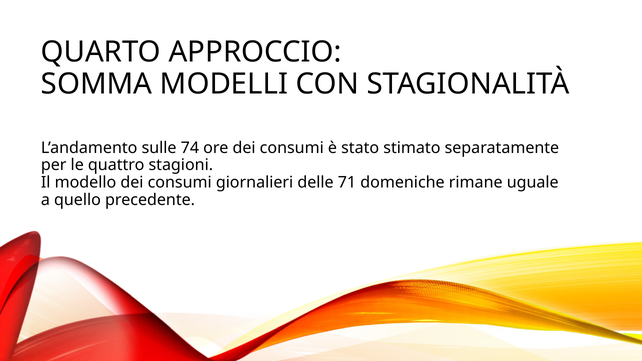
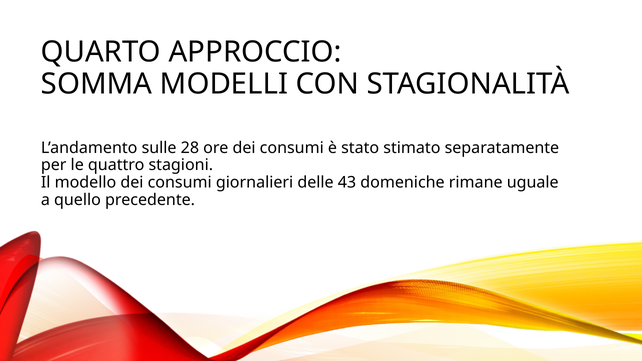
74: 74 -> 28
71: 71 -> 43
